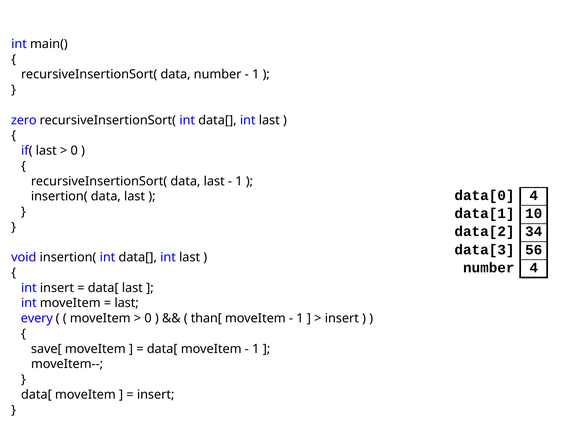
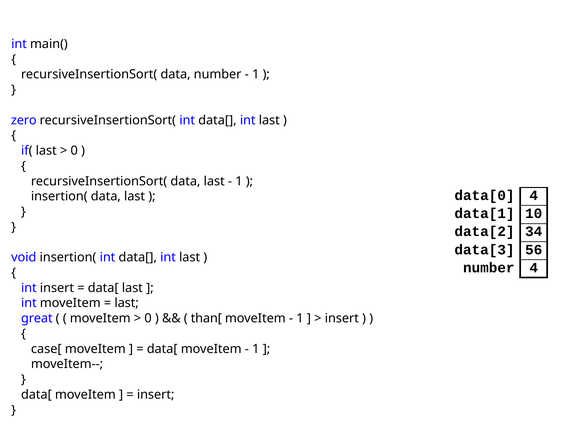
every: every -> great
save[: save[ -> case[
